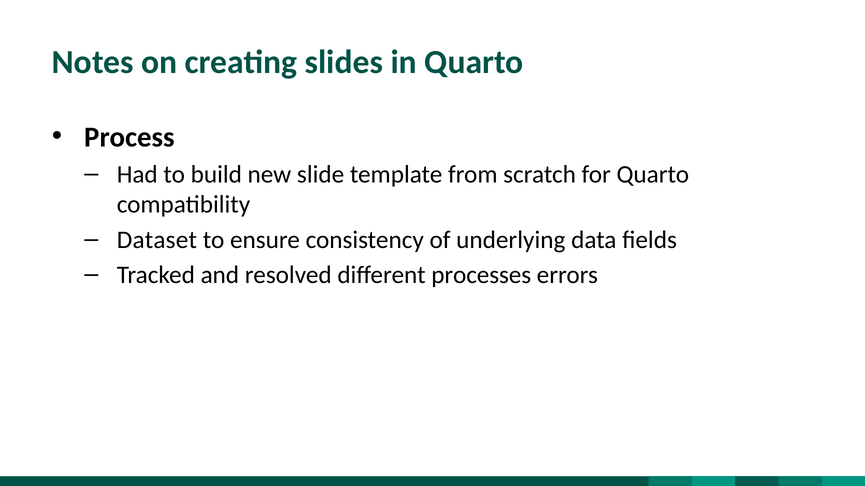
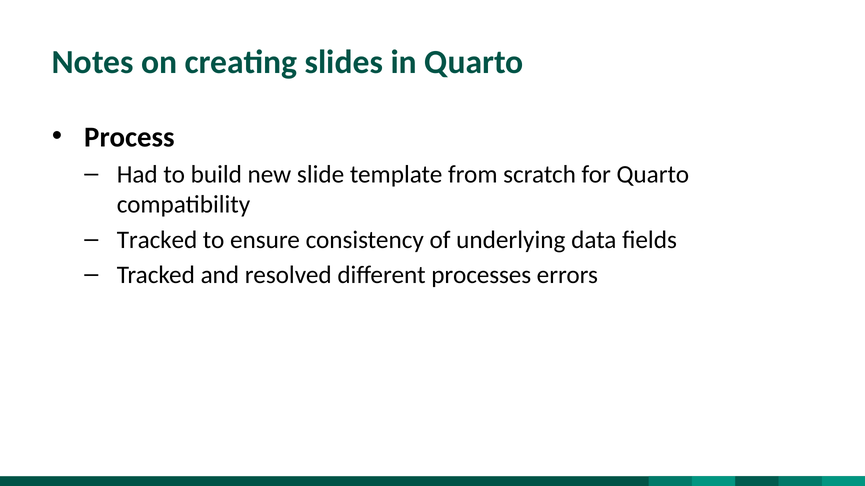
Dataset at (157, 240): Dataset -> Tracked
